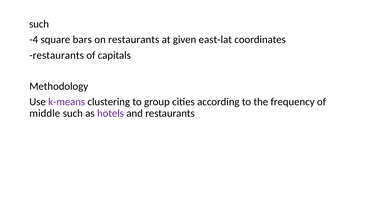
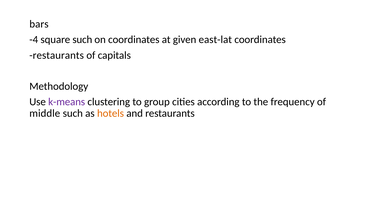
such at (39, 24): such -> bars
square bars: bars -> such
on restaurants: restaurants -> coordinates
hotels colour: purple -> orange
